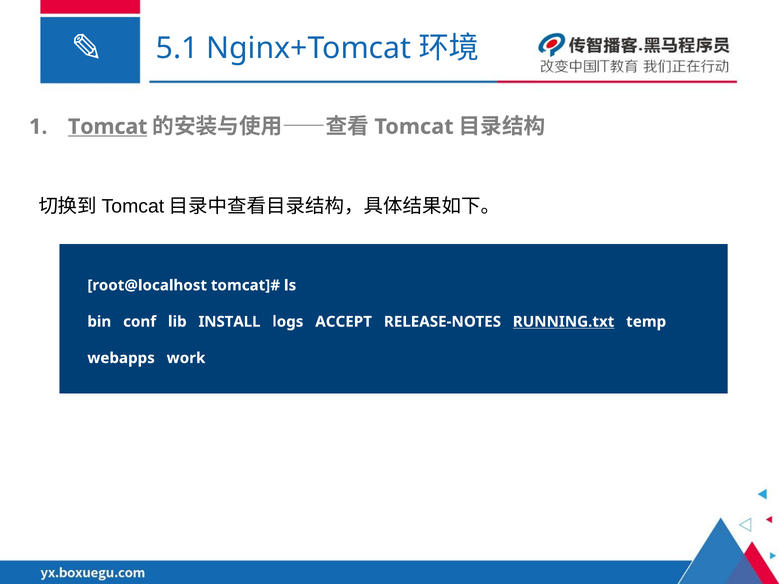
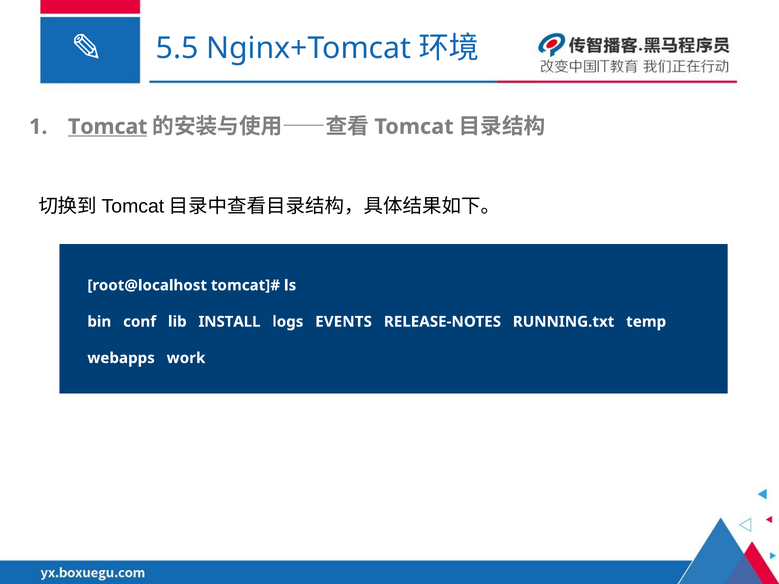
5.1: 5.1 -> 5.5
ACCEPT: ACCEPT -> EVENTS
RUNNING.txt underline: present -> none
